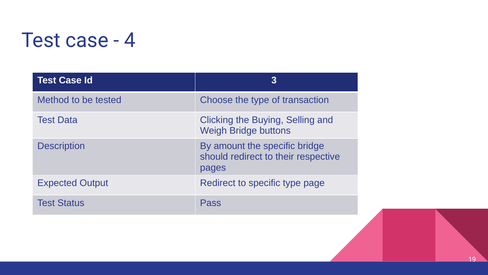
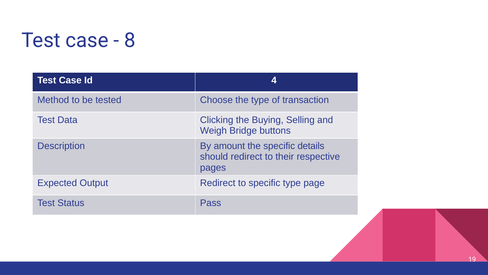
4: 4 -> 8
3: 3 -> 4
specific bridge: bridge -> details
